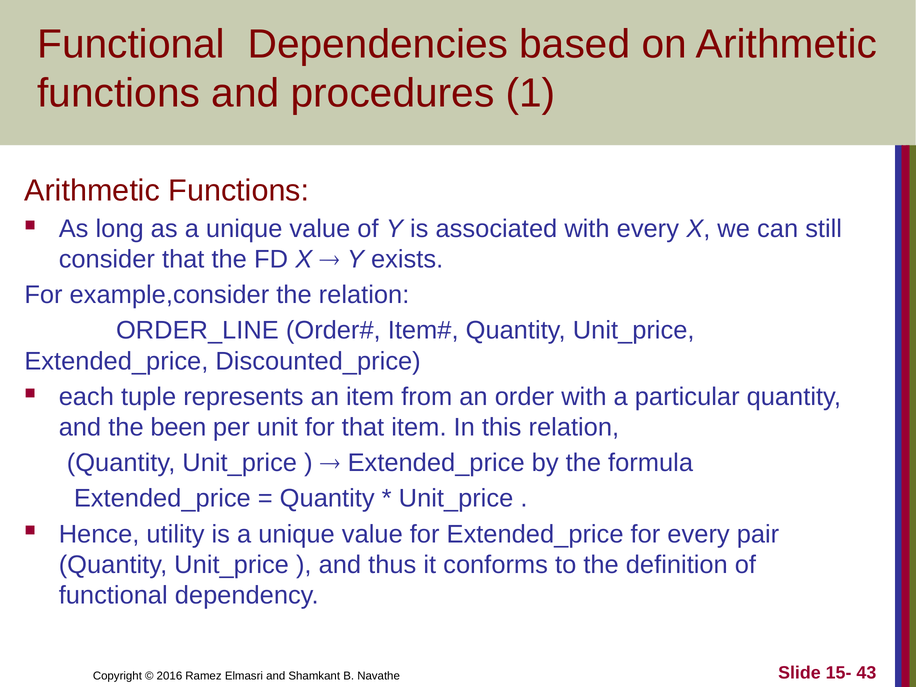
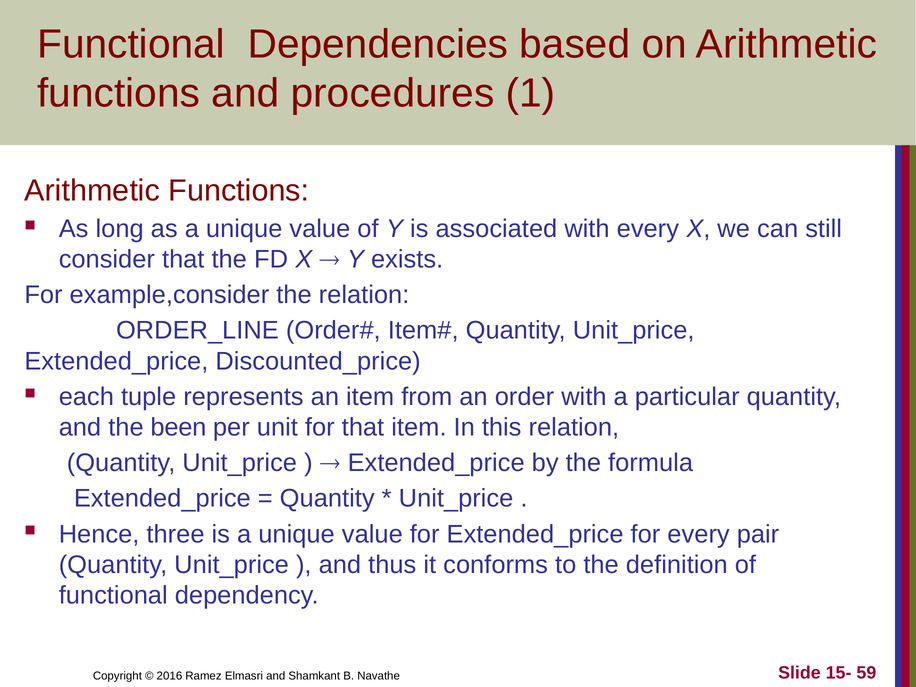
utility: utility -> three
43: 43 -> 59
